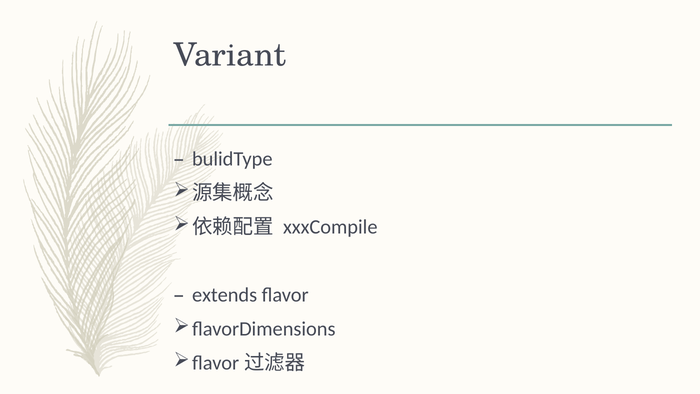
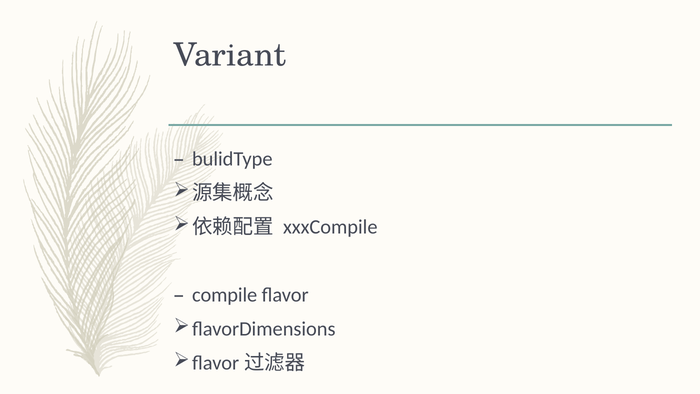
extends: extends -> compile
